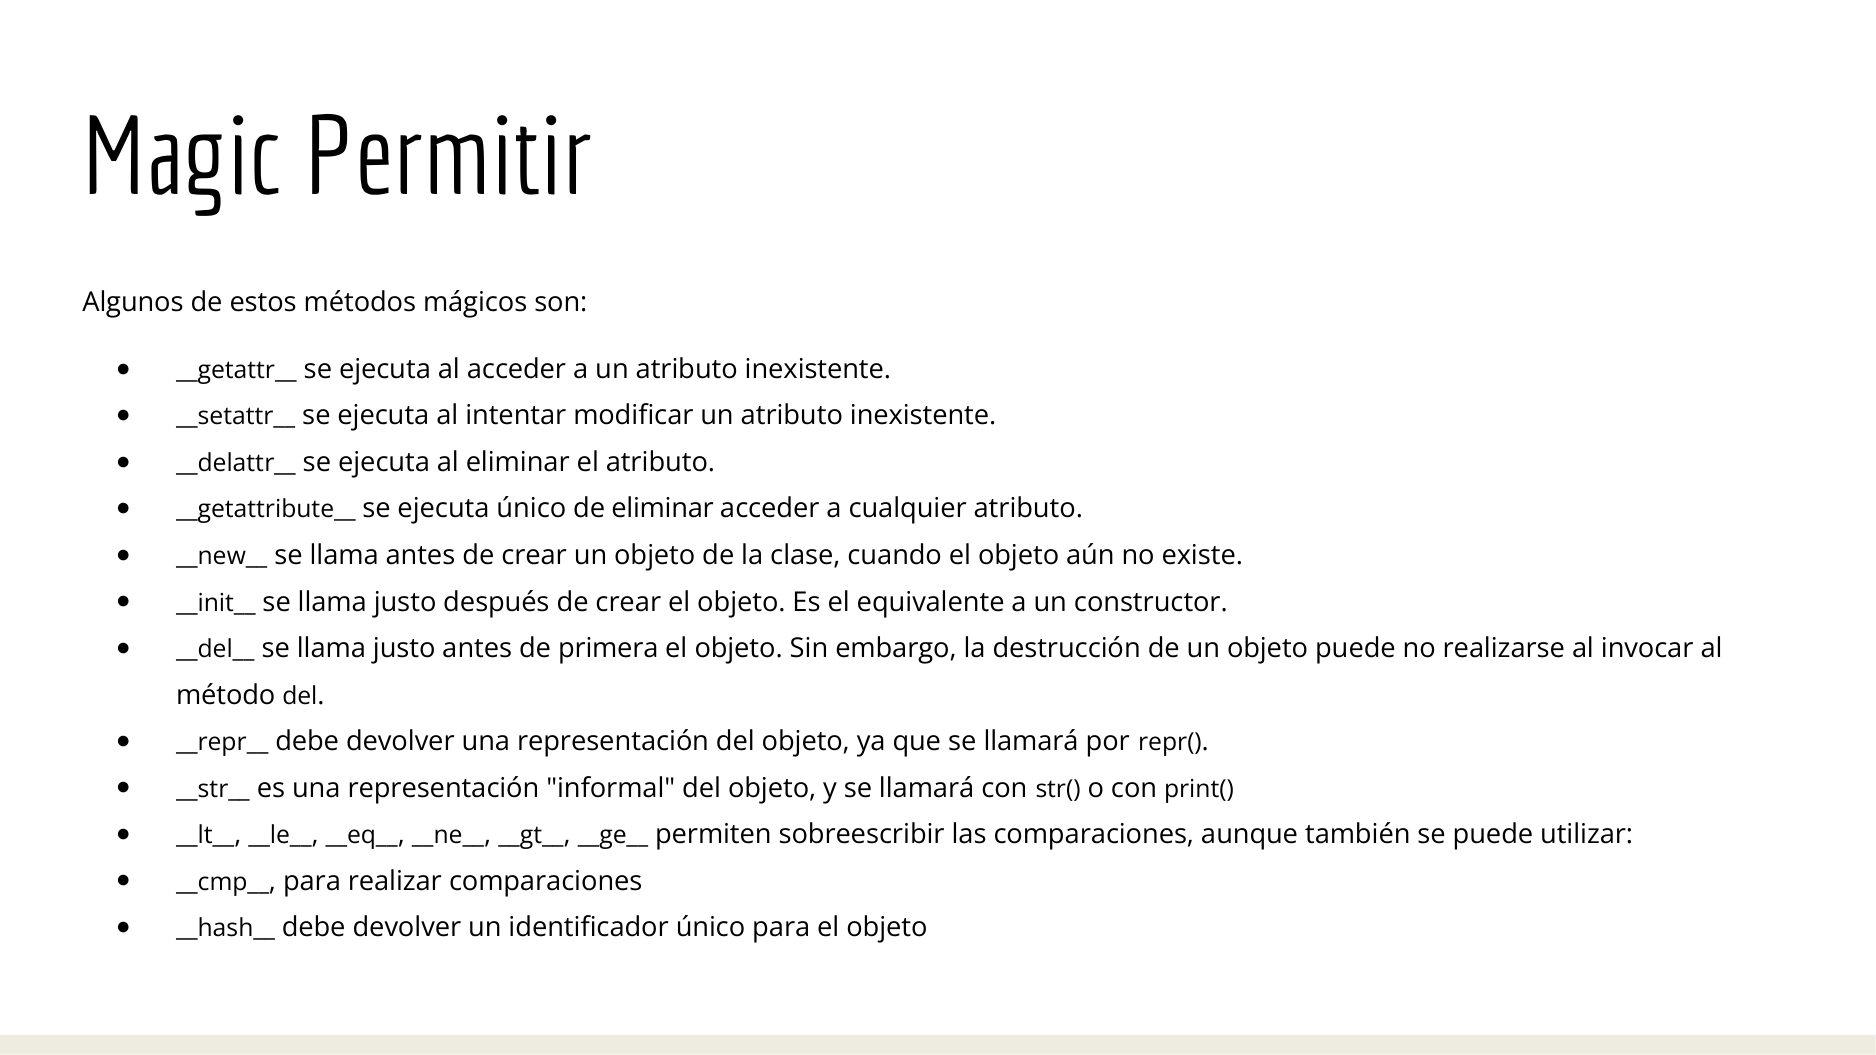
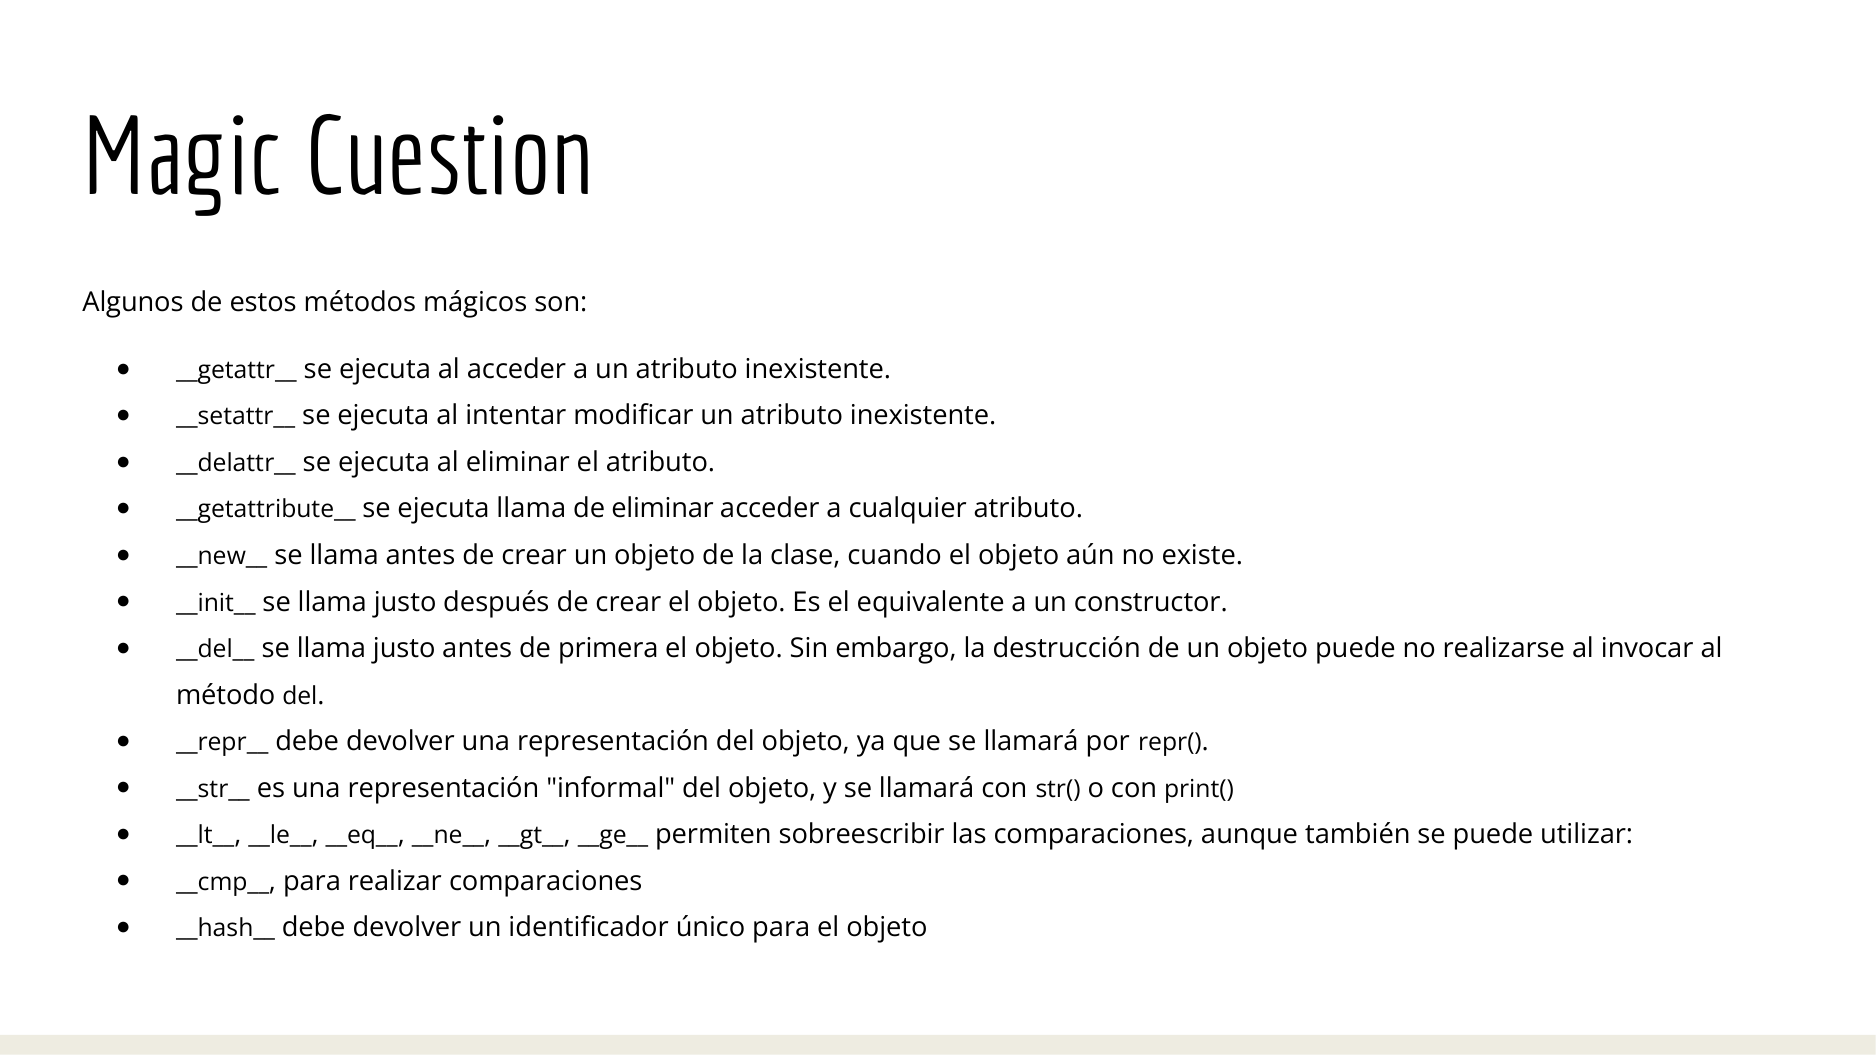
Permitir: Permitir -> Cuestion
ejecuta único: único -> llama
